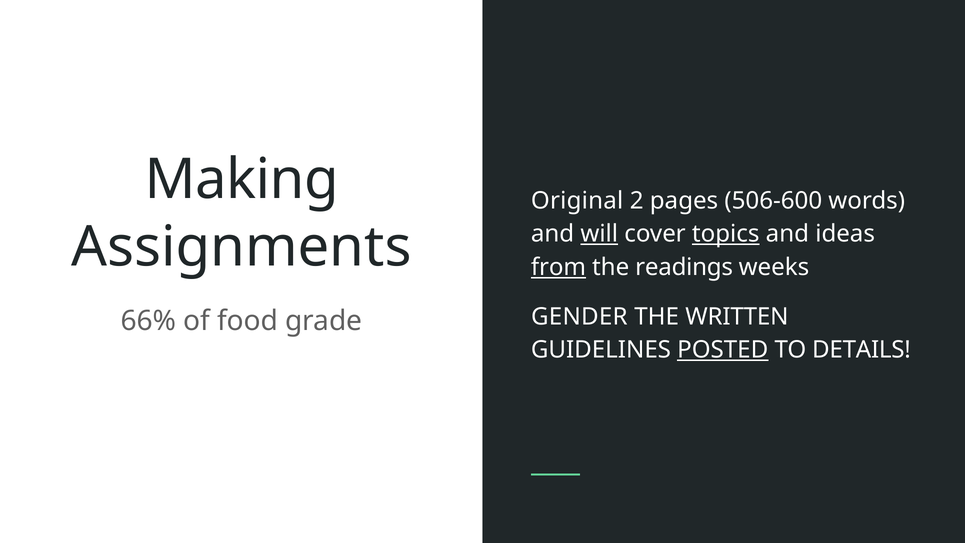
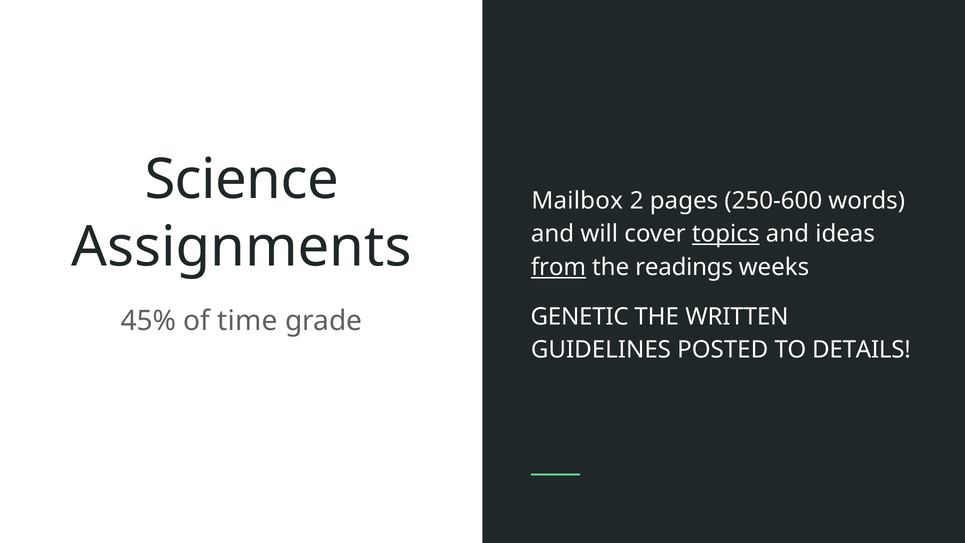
Making: Making -> Science
Original: Original -> Mailbox
506-600: 506-600 -> 250-600
will underline: present -> none
GENDER: GENDER -> GENETIC
66%: 66% -> 45%
food: food -> time
POSTED underline: present -> none
